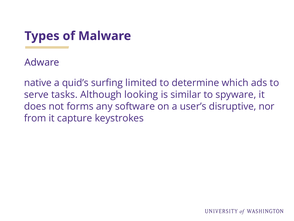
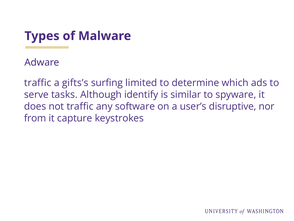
native at (38, 83): native -> traffic
quid’s: quid’s -> gifts’s
looking: looking -> identify
not forms: forms -> traffic
